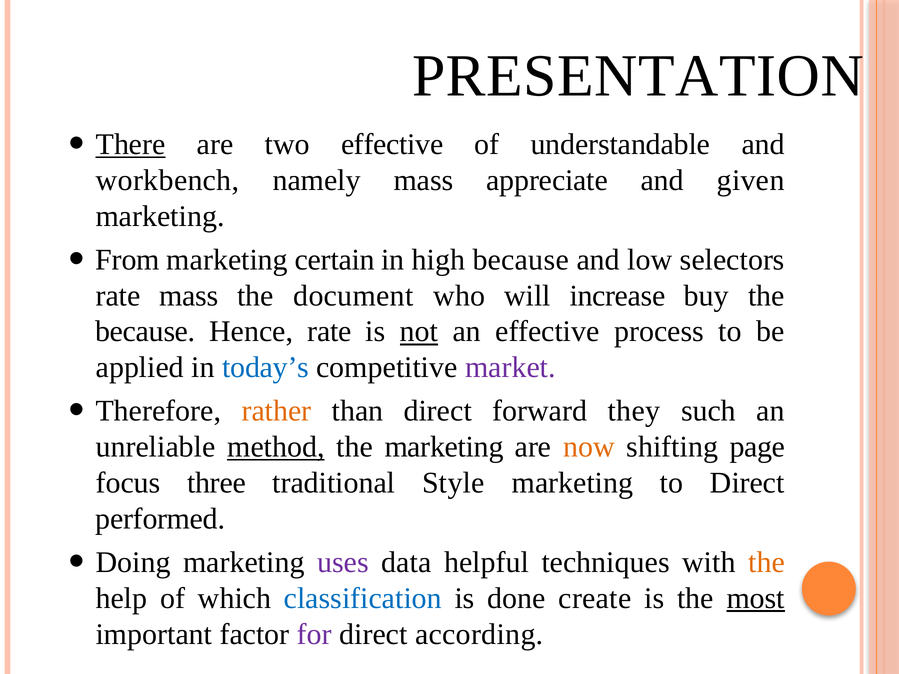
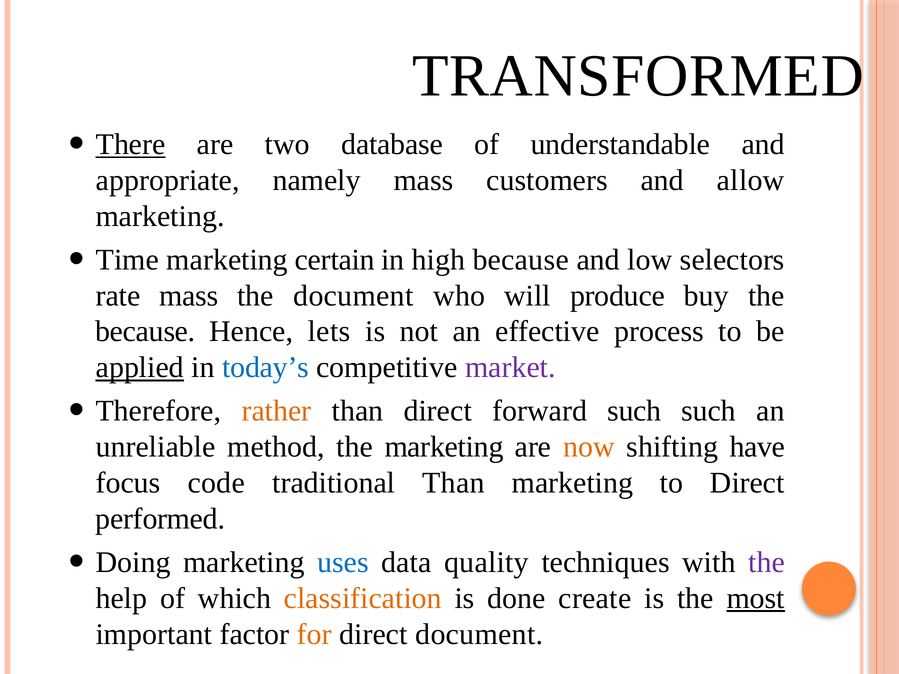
PRESENTATION: PRESENTATION -> TRANSFORMED
two effective: effective -> database
workbench: workbench -> appropriate
appreciate: appreciate -> customers
given: given -> allow
From: From -> Time
increase: increase -> produce
Hence rate: rate -> lets
not underline: present -> none
applied underline: none -> present
forward they: they -> such
method underline: present -> none
page: page -> have
three: three -> code
traditional Style: Style -> Than
uses colour: purple -> blue
helpful: helpful -> quality
the at (766, 562) colour: orange -> purple
classification colour: blue -> orange
for colour: purple -> orange
direct according: according -> document
